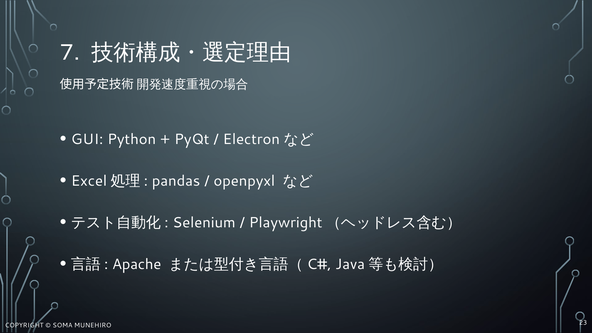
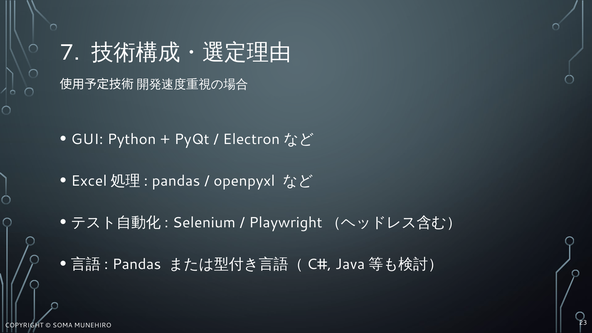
Apache at (137, 264): Apache -> Pandas
